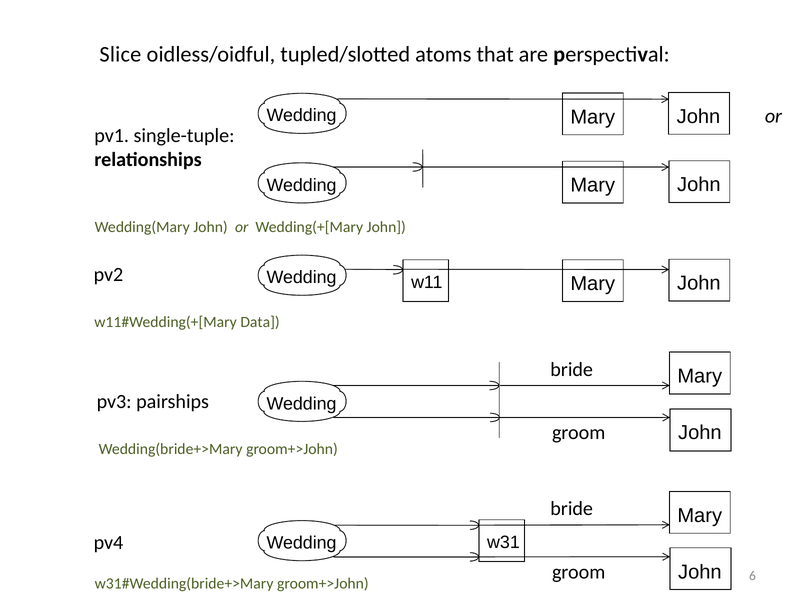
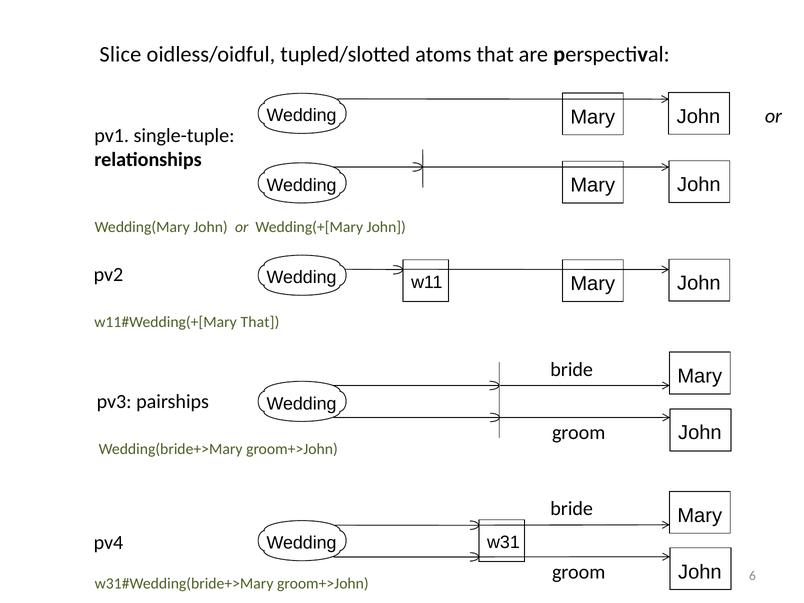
Data at (260, 322): Data -> That
